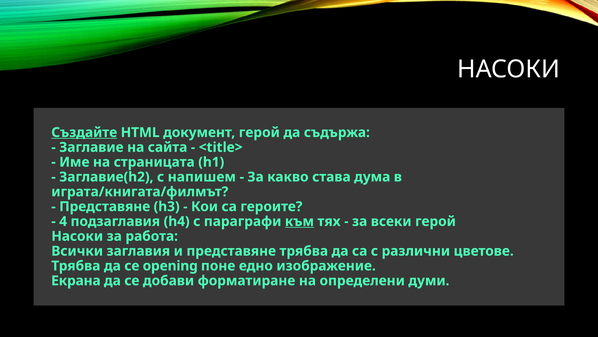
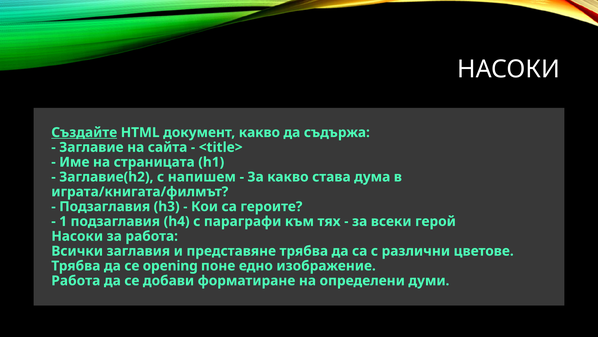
документ герой: герой -> какво
Представяне at (105, 206): Представяне -> Подзаглавия
4: 4 -> 1
към underline: present -> none
Екрана at (76, 280): Екрана -> Работа
